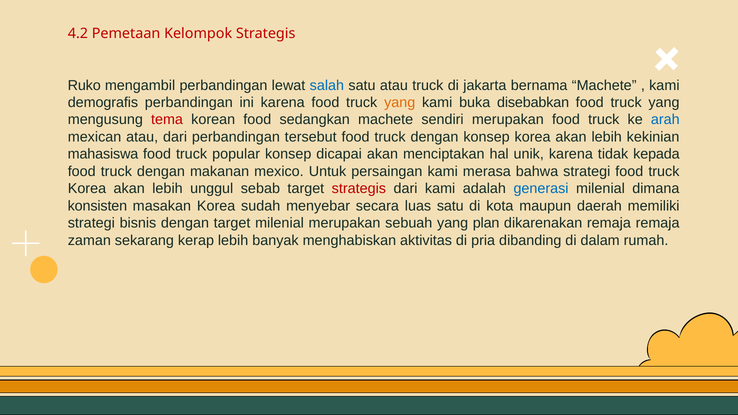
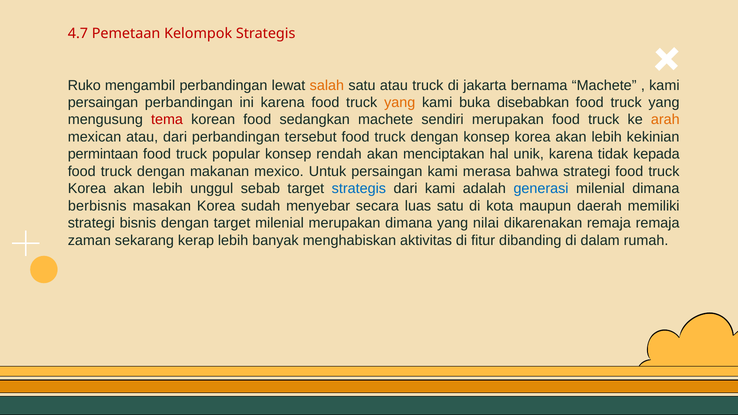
4.2: 4.2 -> 4.7
salah colour: blue -> orange
demografis at (103, 103): demografis -> persaingan
arah colour: blue -> orange
mahasiswa: mahasiswa -> permintaan
dicapai: dicapai -> rendah
strategis at (359, 189) colour: red -> blue
konsisten: konsisten -> berbisnis
merupakan sebuah: sebuah -> dimana
plan: plan -> nilai
pria: pria -> fitur
